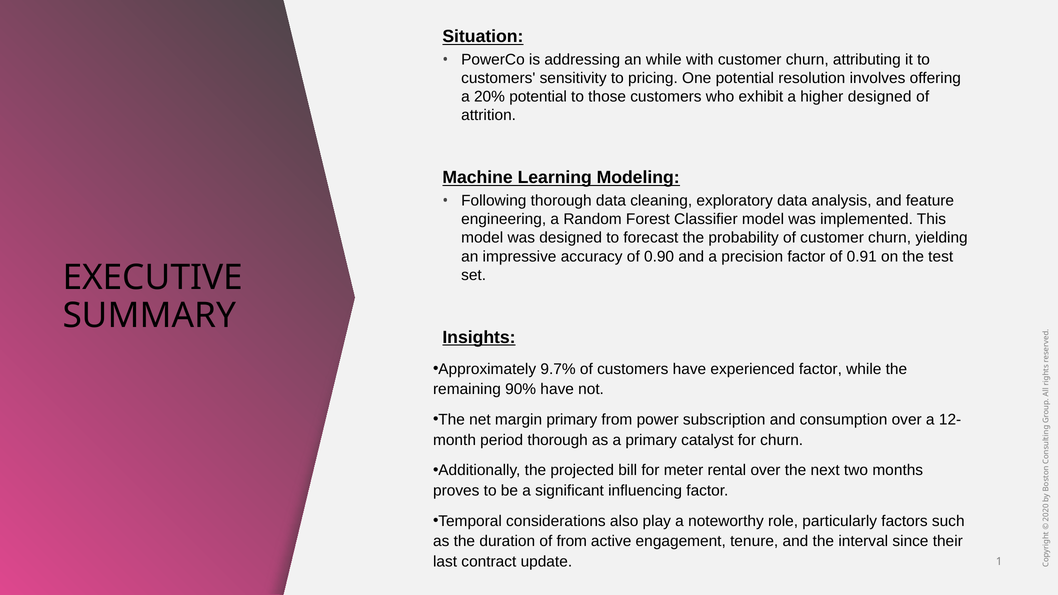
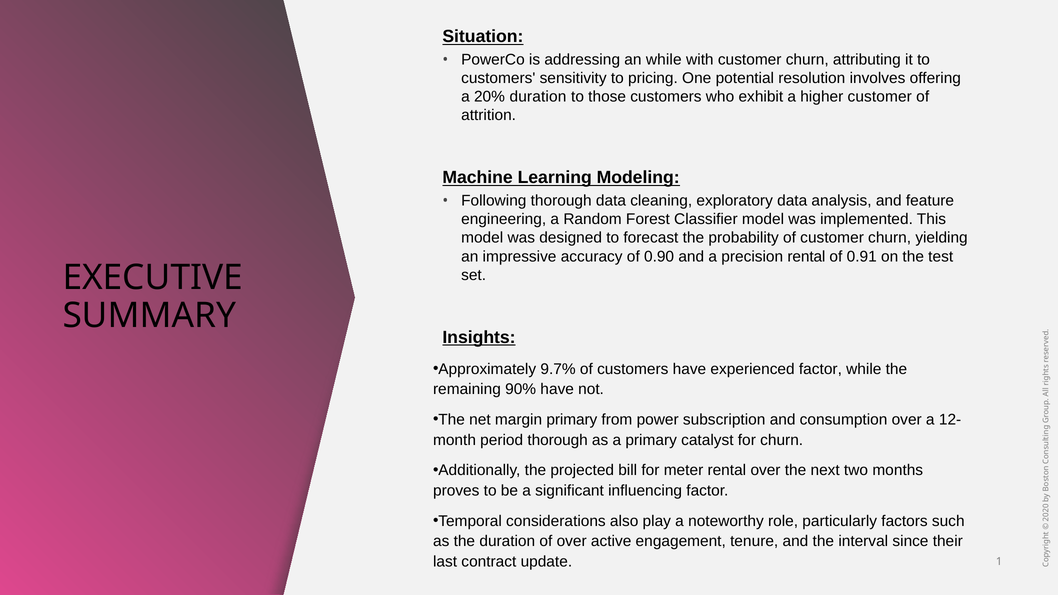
20% potential: potential -> duration
higher designed: designed -> customer
precision factor: factor -> rental
of from: from -> over
